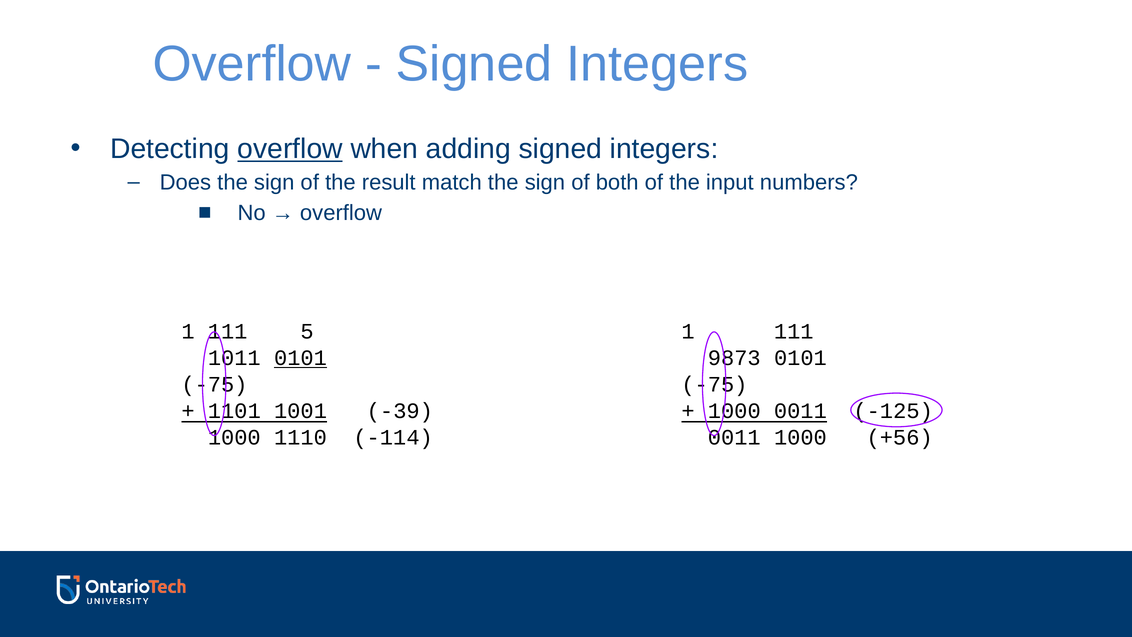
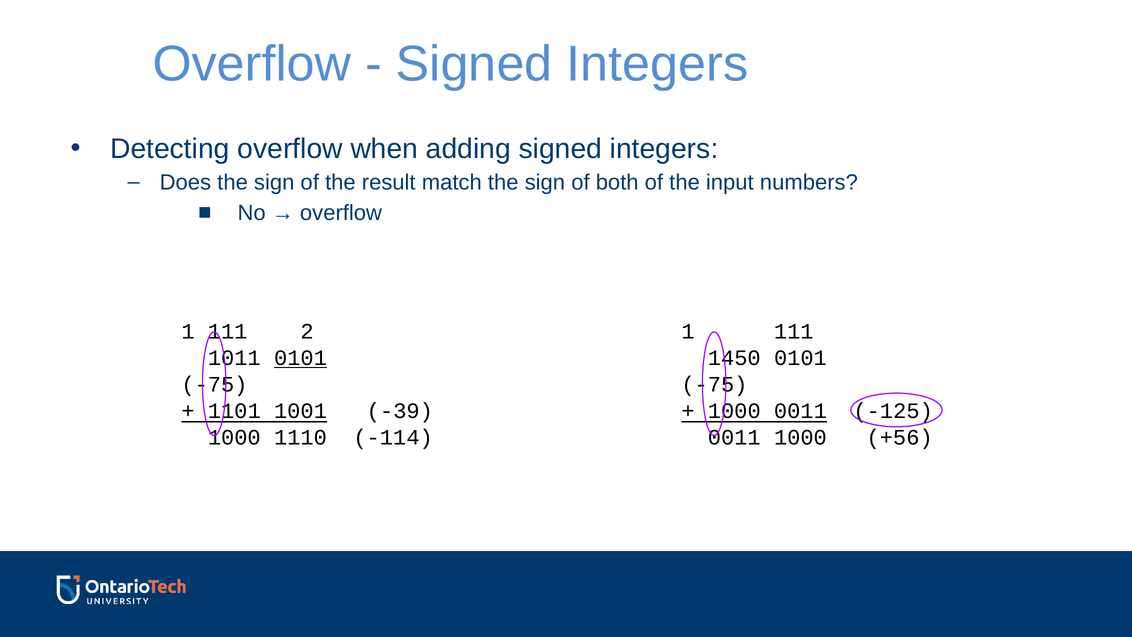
overflow at (290, 149) underline: present -> none
5: 5 -> 2
9873: 9873 -> 1450
